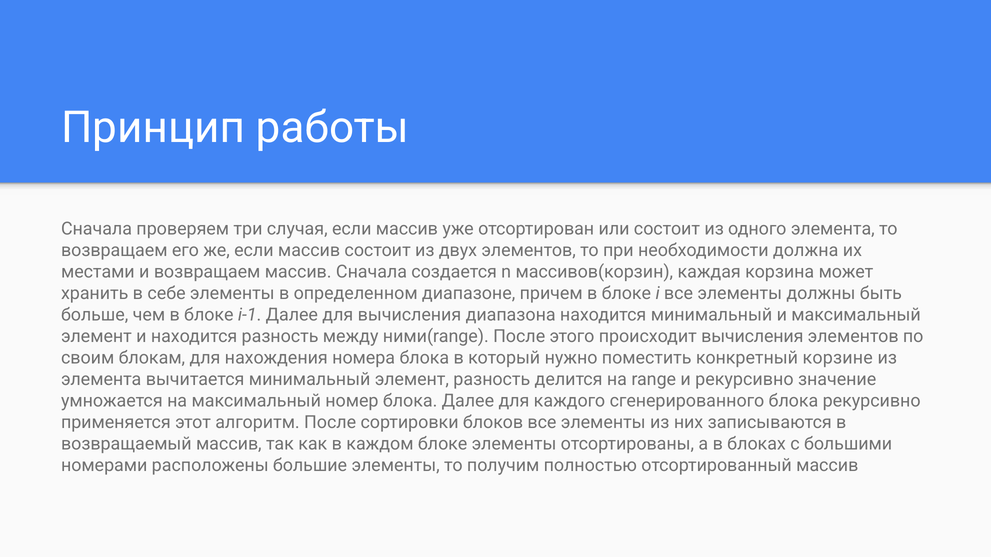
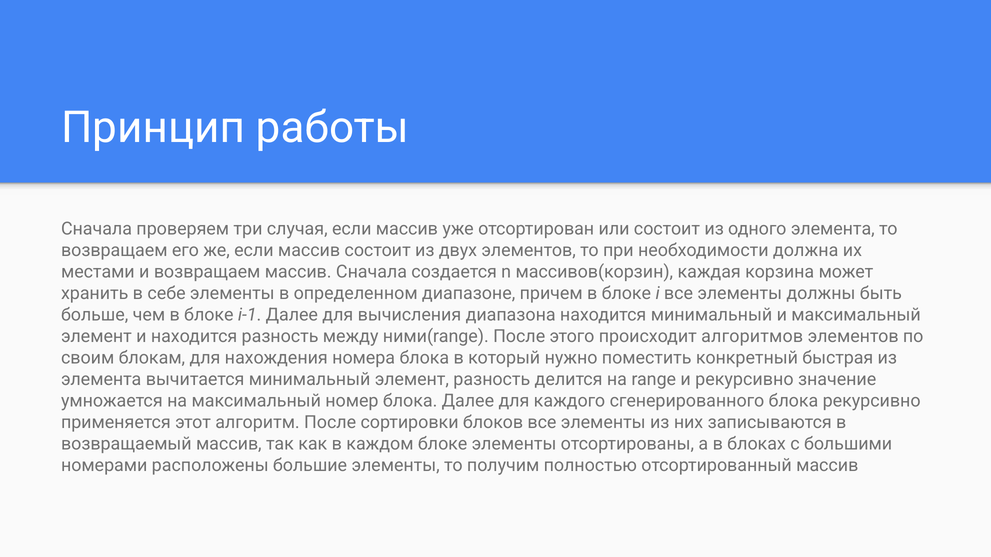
происходит вычисления: вычисления -> алгоритмов
корзине: корзине -> быстрая
